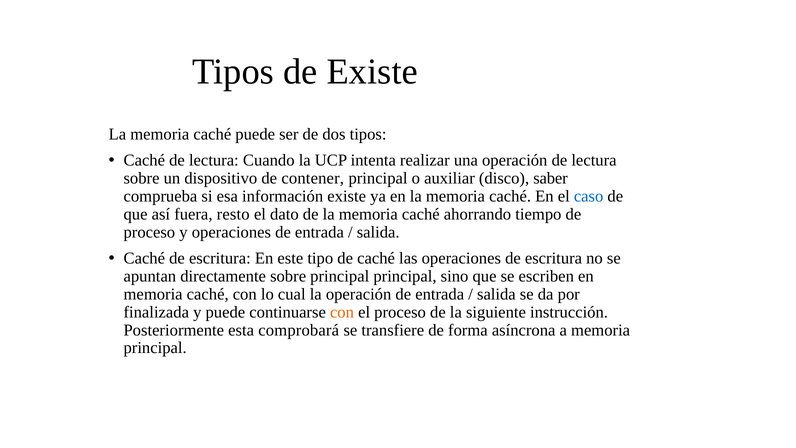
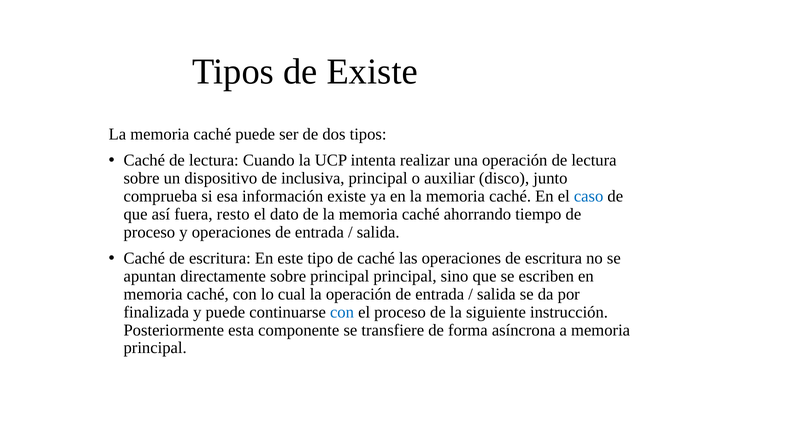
contener: contener -> inclusiva
saber: saber -> junto
con at (342, 312) colour: orange -> blue
comprobará: comprobará -> componente
